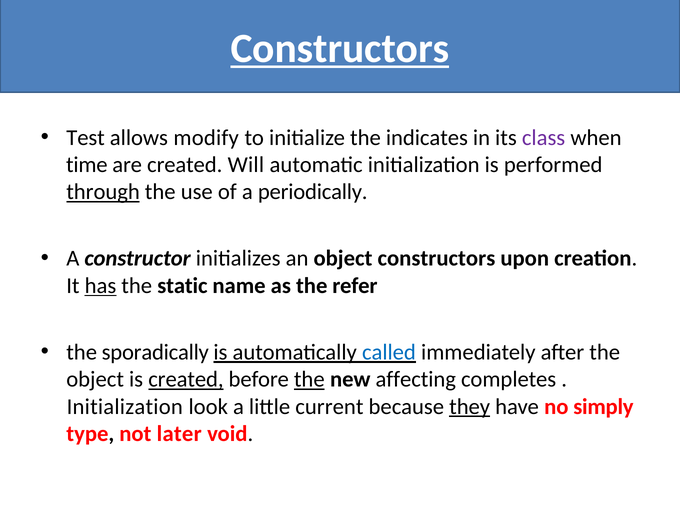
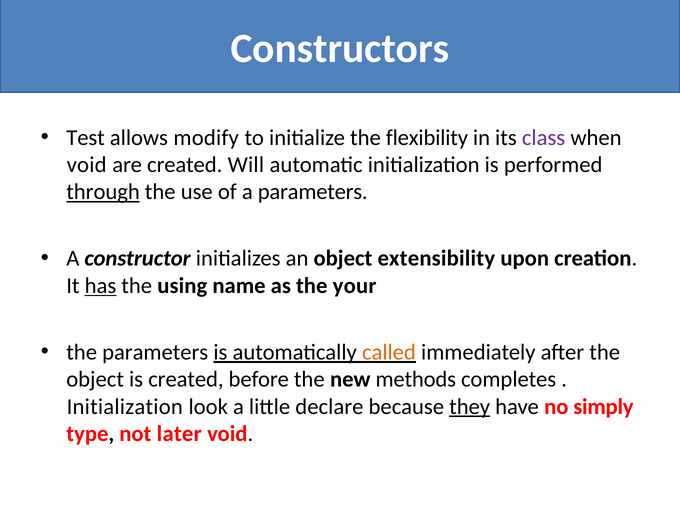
Constructors at (340, 49) underline: present -> none
indicates: indicates -> flexibility
time at (87, 165): time -> void
a periodically: periodically -> parameters
object constructors: constructors -> extensibility
static: static -> using
refer: refer -> your
the sporadically: sporadically -> parameters
called colour: blue -> orange
created at (186, 379) underline: present -> none
the at (309, 379) underline: present -> none
affecting: affecting -> methods
current: current -> declare
